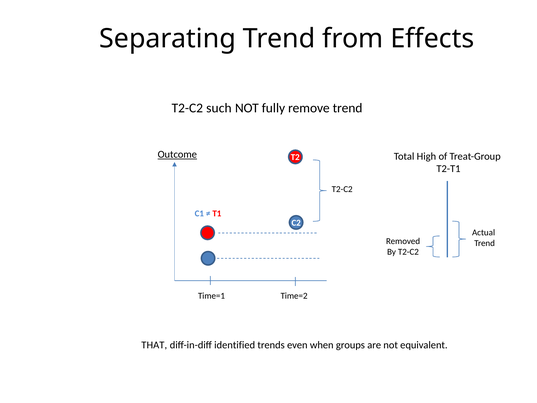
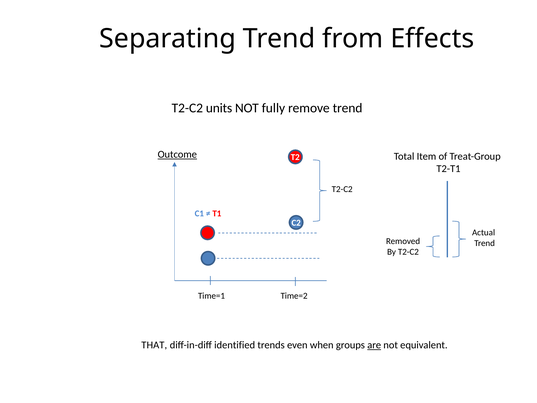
such: such -> units
High: High -> Item
are underline: none -> present
